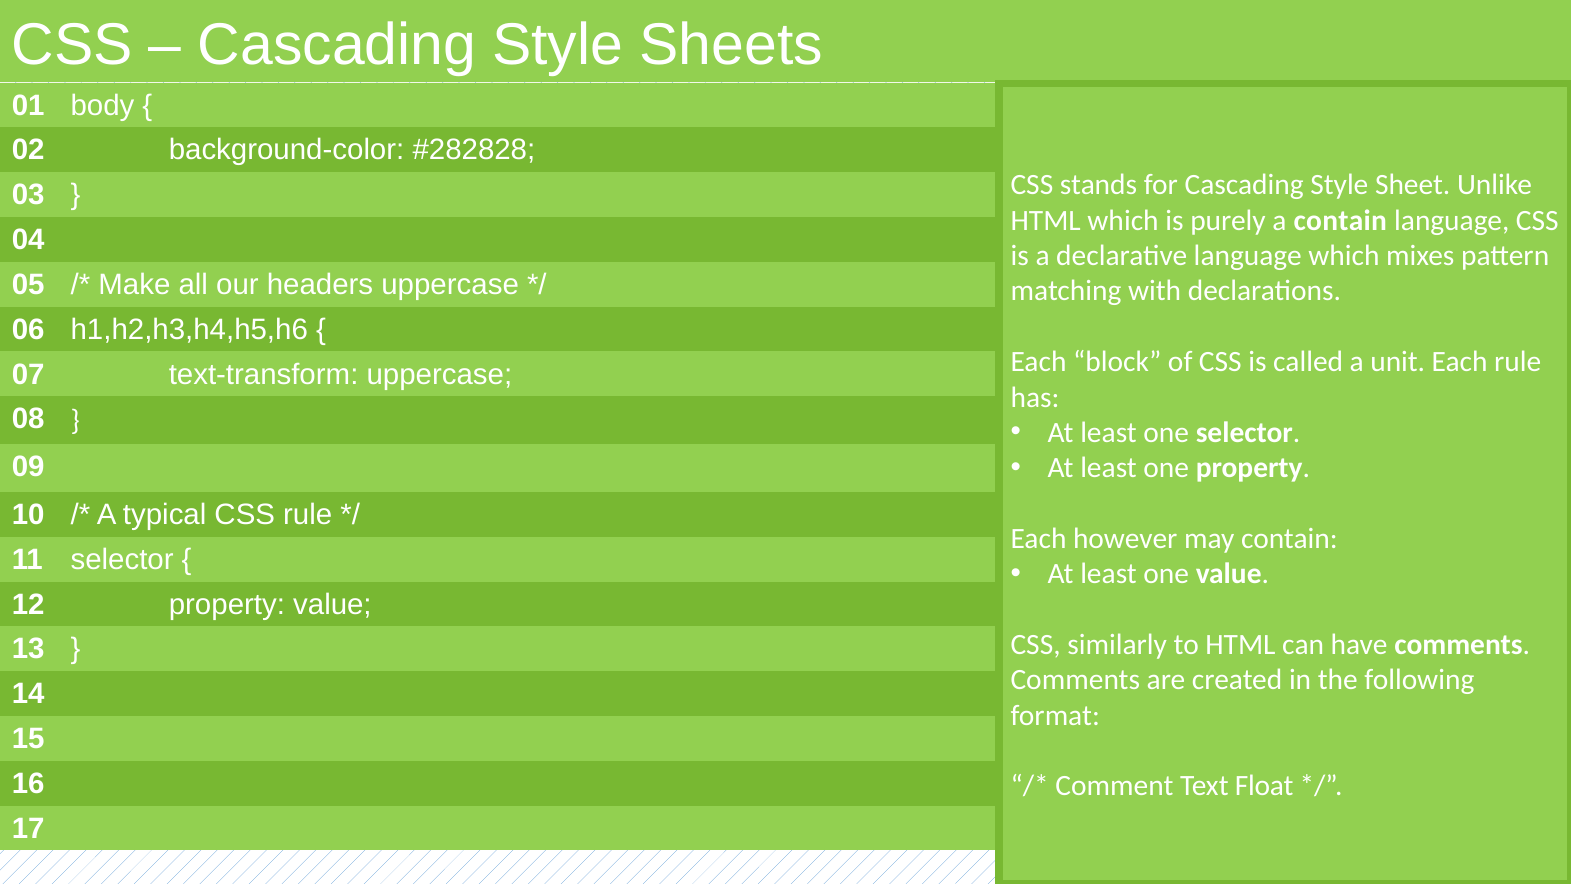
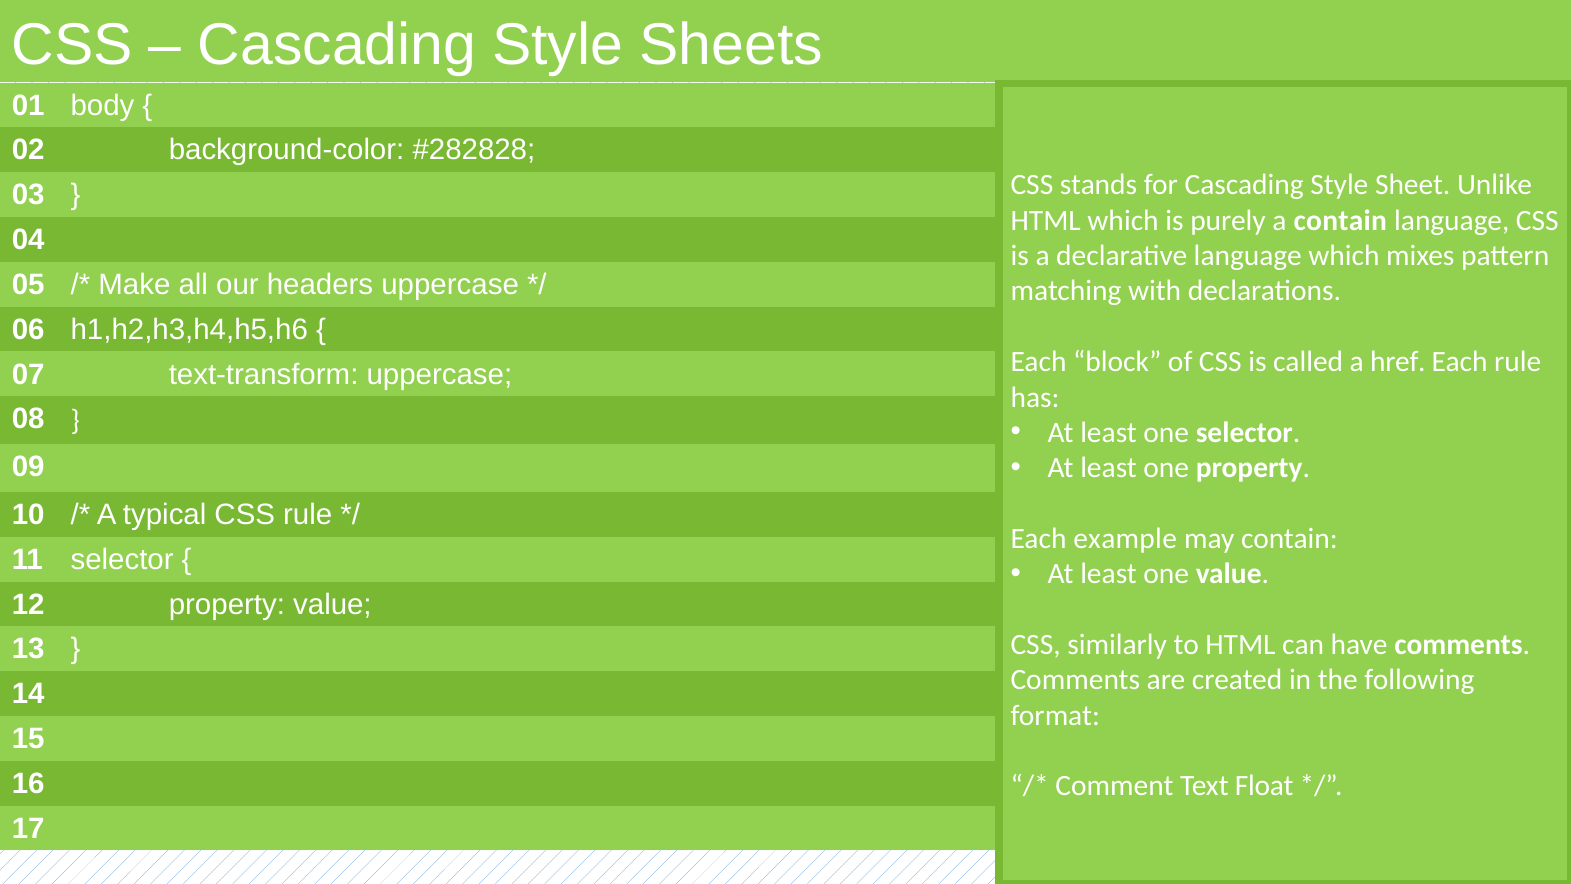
unit: unit -> href
however: however -> example
